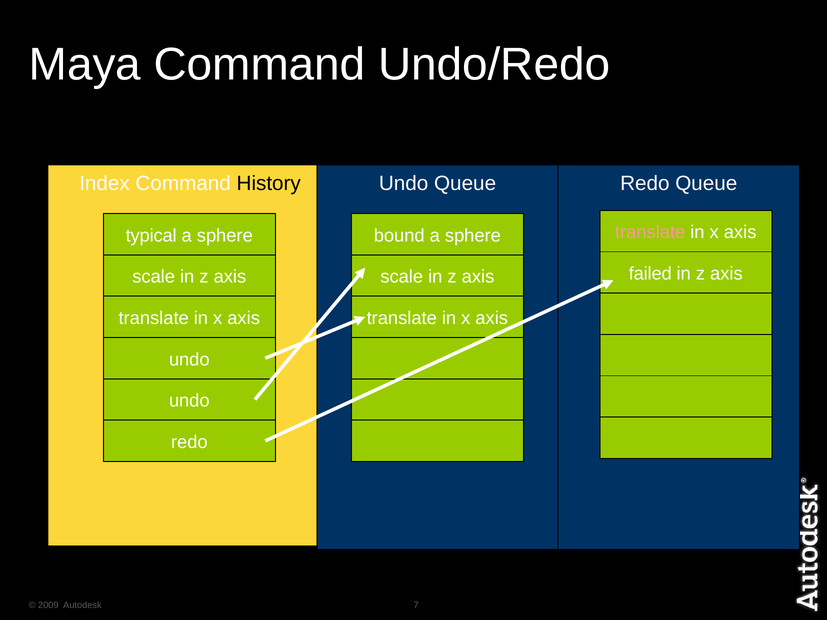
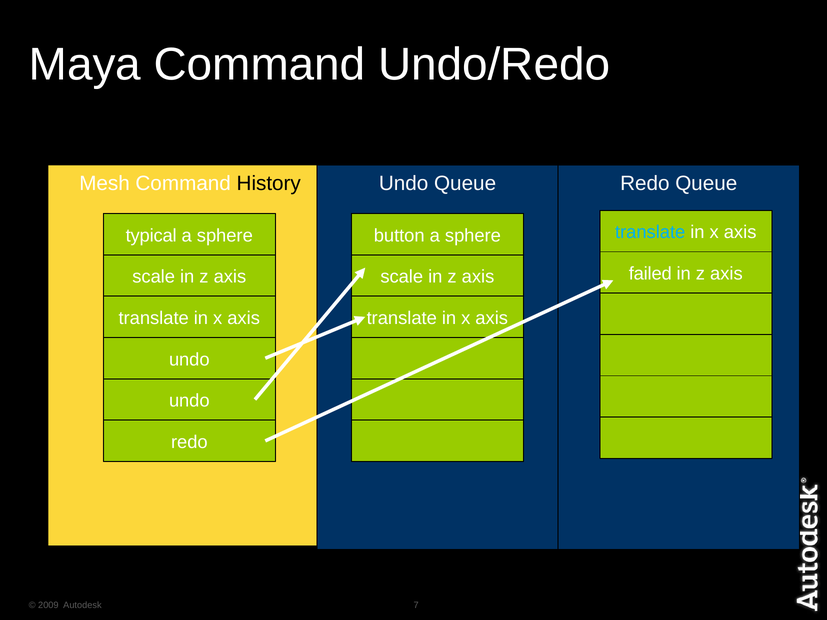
Index: Index -> Mesh
translate at (650, 232) colour: pink -> light blue
bound: bound -> button
